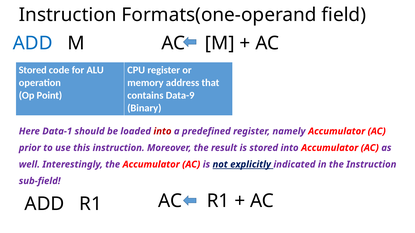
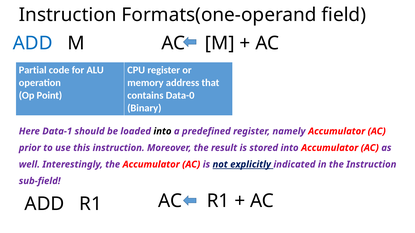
Stored at (33, 70): Stored -> Partial
Data-9: Data-9 -> Data-0
into at (162, 131) colour: red -> black
